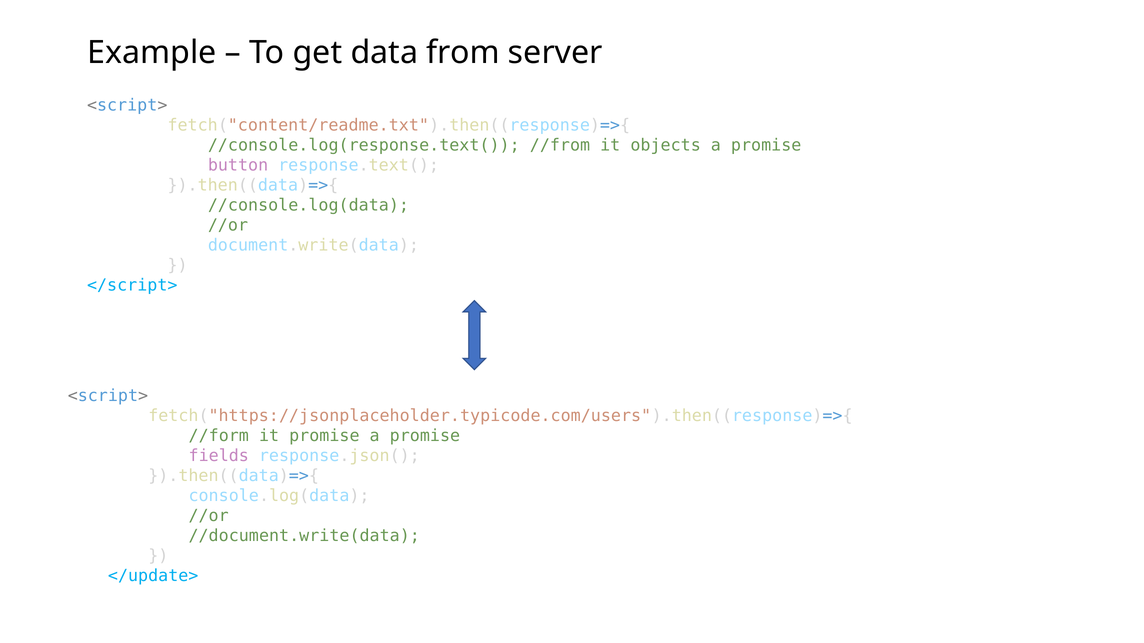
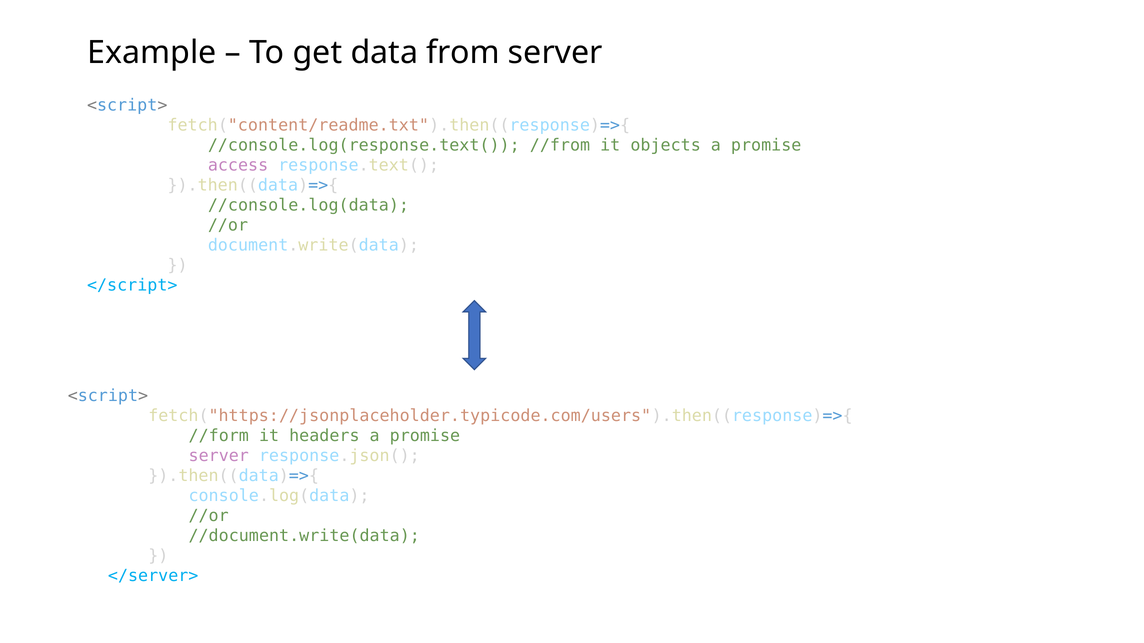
button: button -> access
it promise: promise -> headers
fields at (219, 456): fields -> server
</update>: </update> -> </server>
